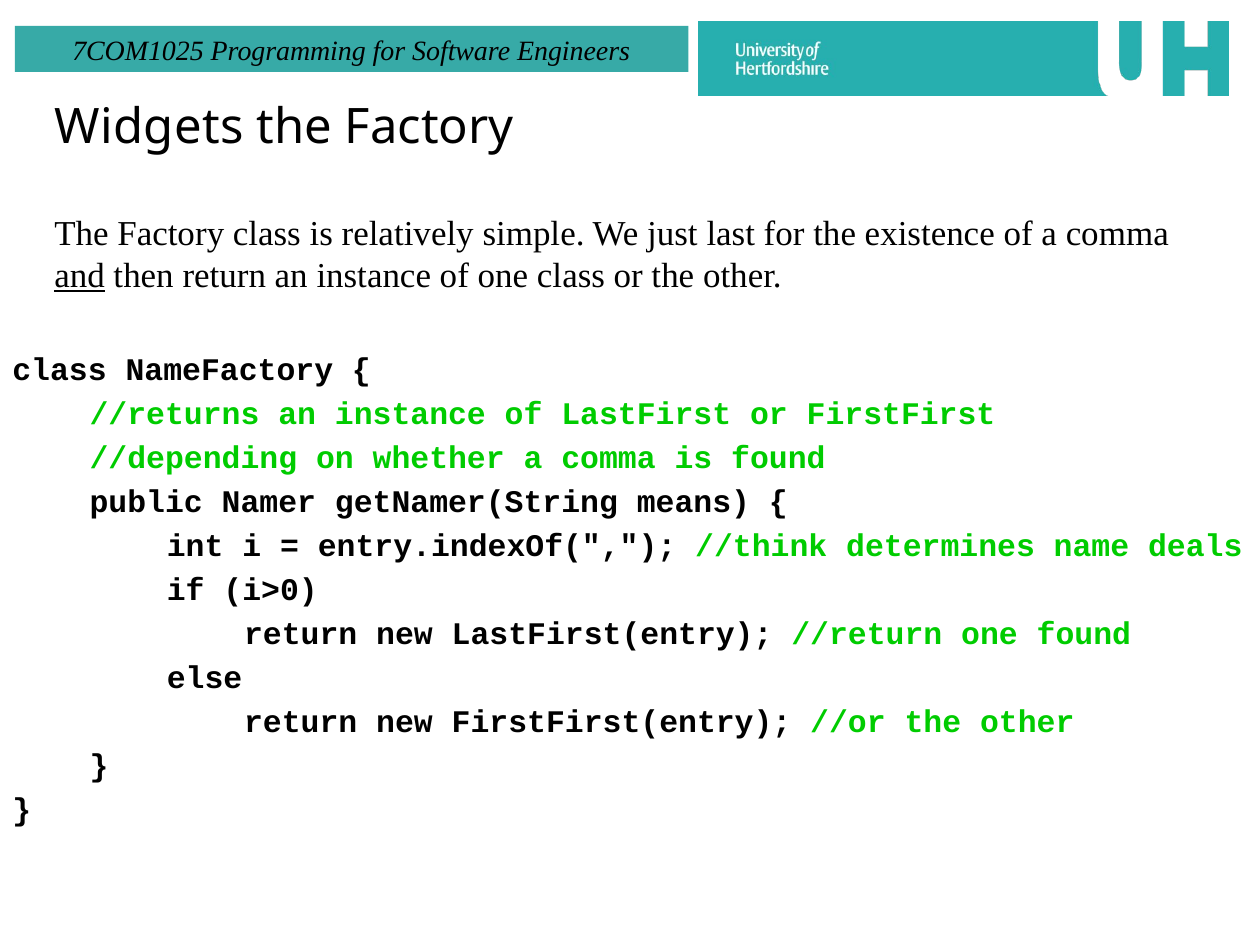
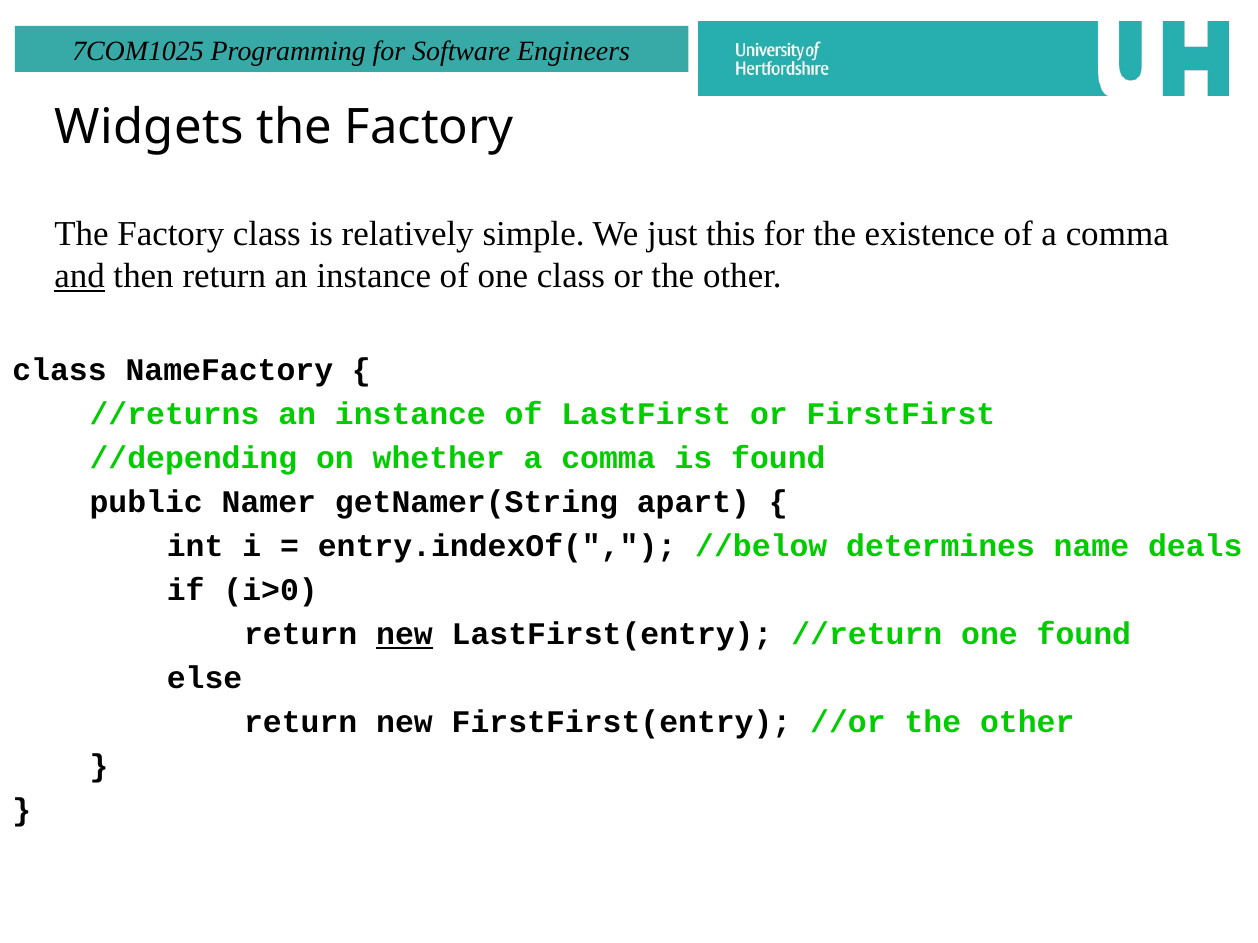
last: last -> this
means: means -> apart
//think: //think -> //below
new at (405, 634) underline: none -> present
